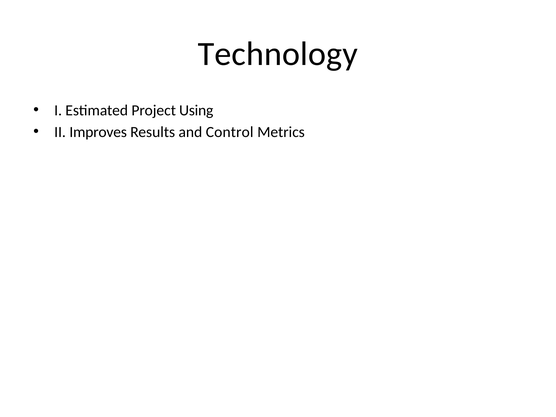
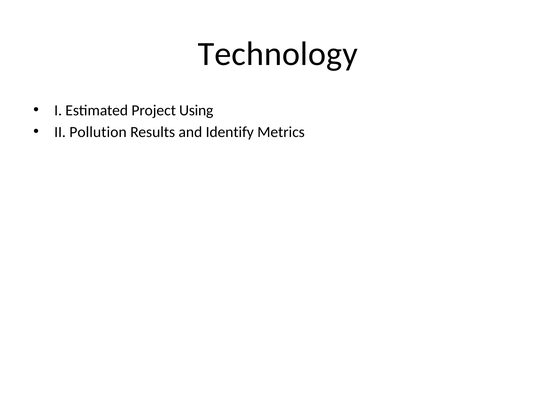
Improves: Improves -> Pollution
Control: Control -> Identify
